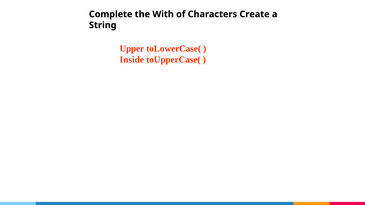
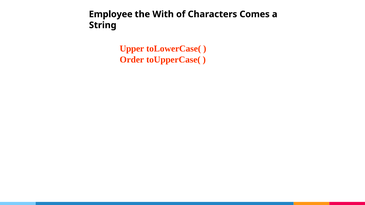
Complete: Complete -> Employee
Create: Create -> Comes
Inside: Inside -> Order
